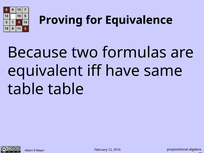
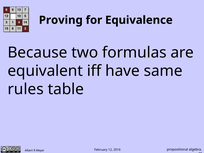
table at (26, 89): table -> rules
